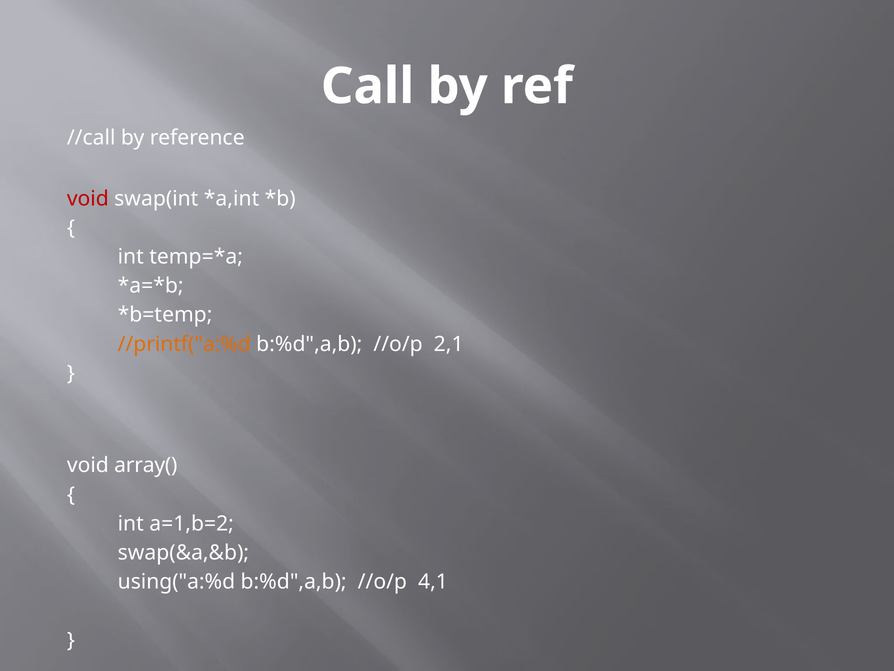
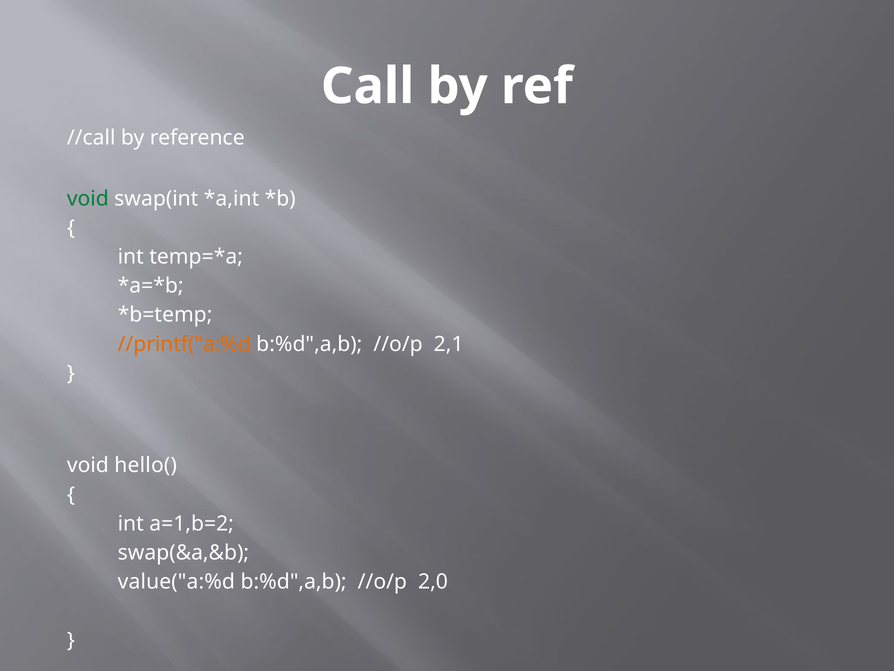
void at (88, 198) colour: red -> green
array(: array( -> hello(
using("a:%d: using("a:%d -> value("a:%d
4,1: 4,1 -> 2,0
